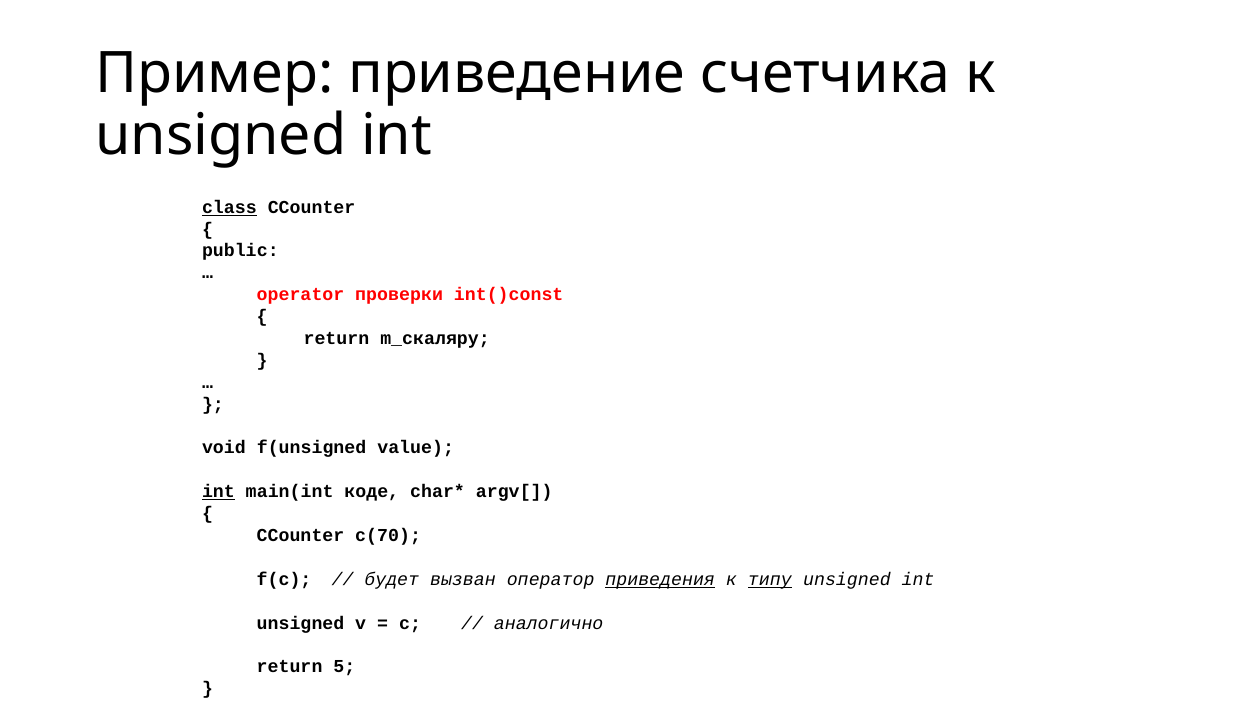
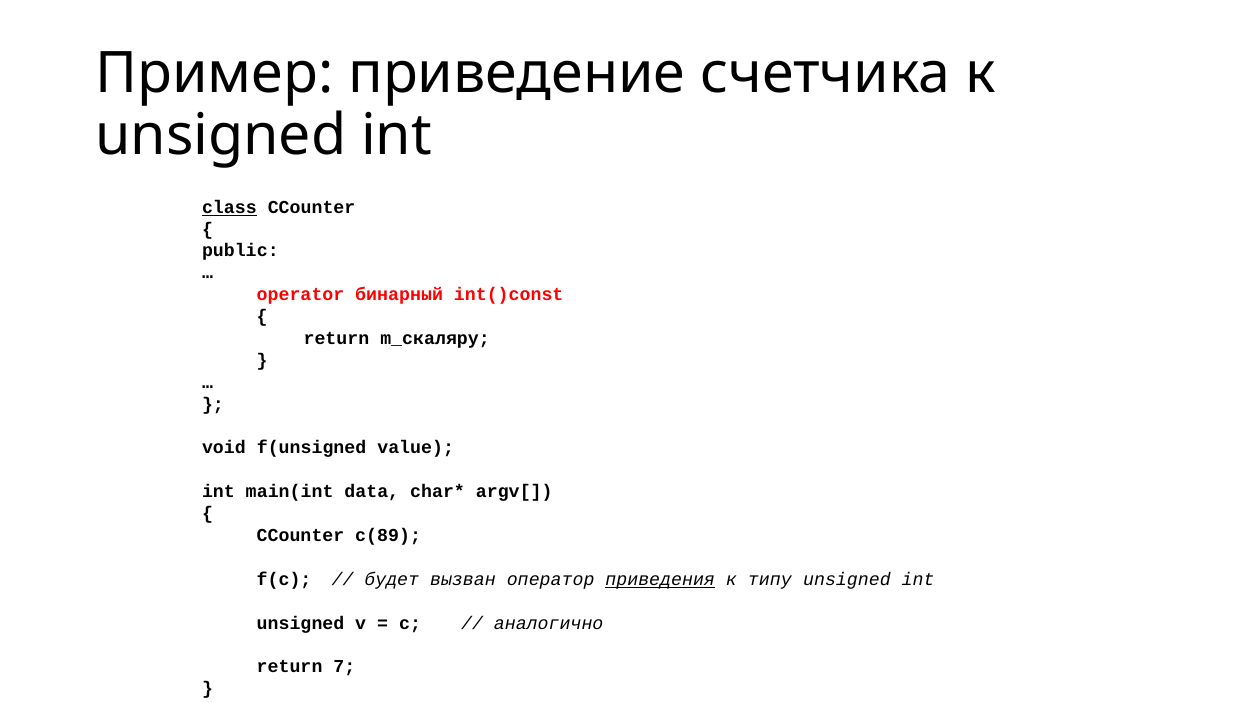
проверки: проверки -> бинарный
int at (218, 492) underline: present -> none
коде: коде -> data
c(70: c(70 -> c(89
типу underline: present -> none
5: 5 -> 7
